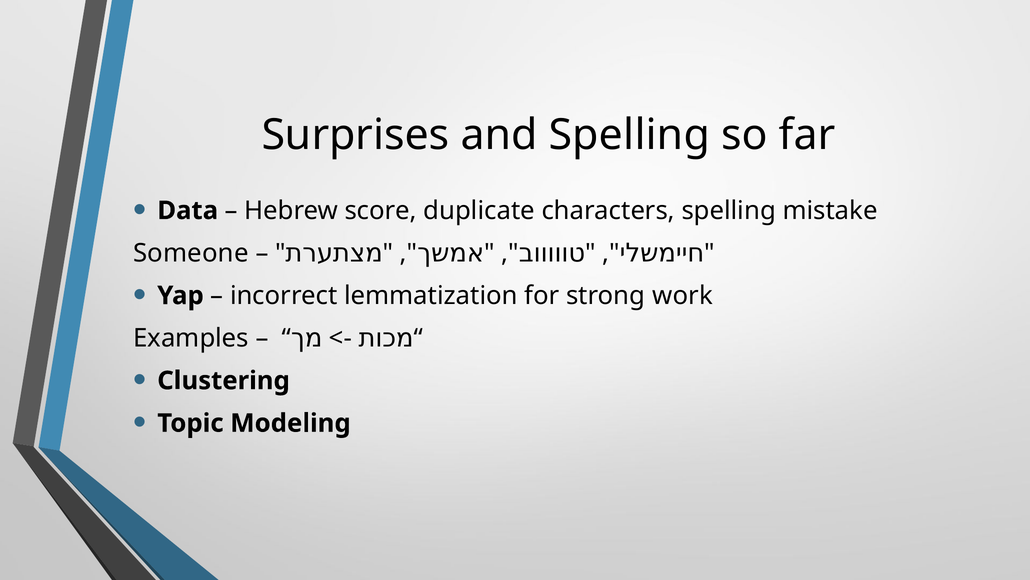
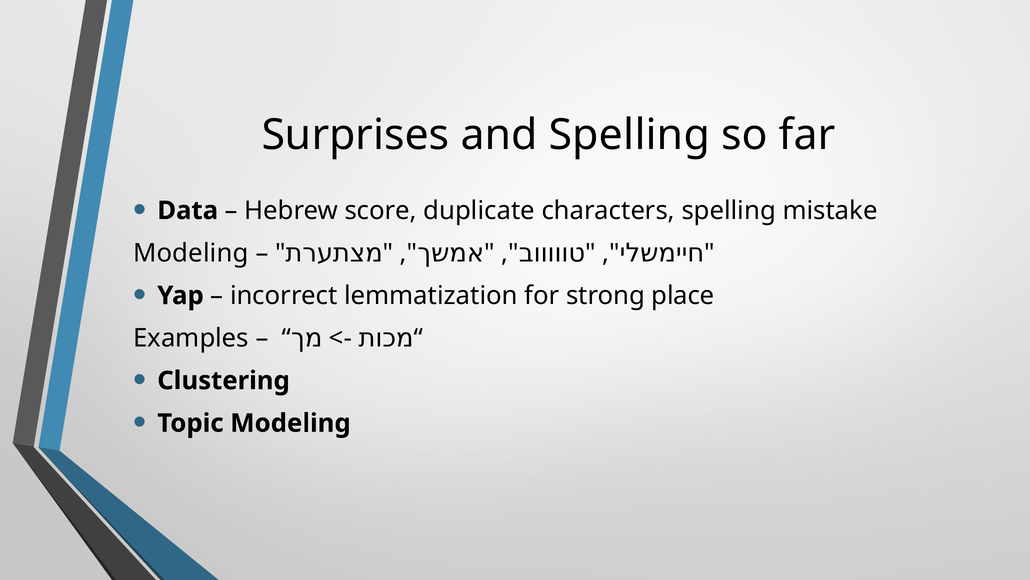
Someone at (191, 253): Someone -> Modeling
work: work -> place
